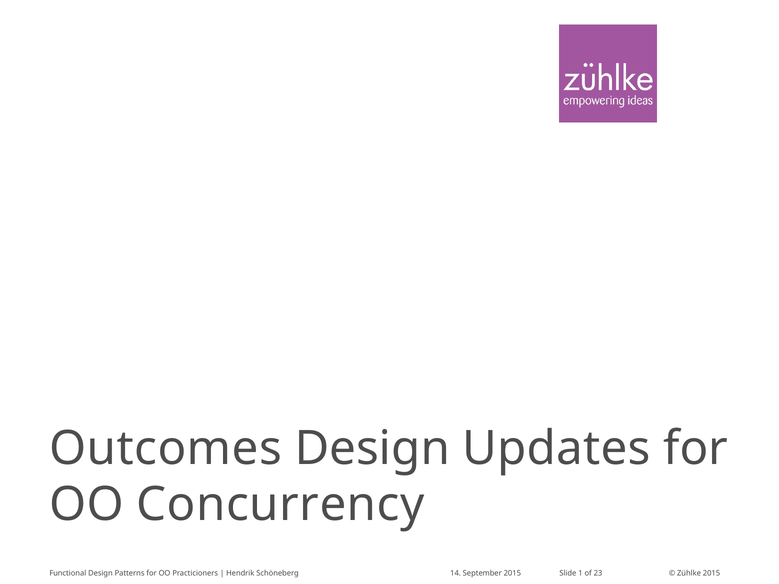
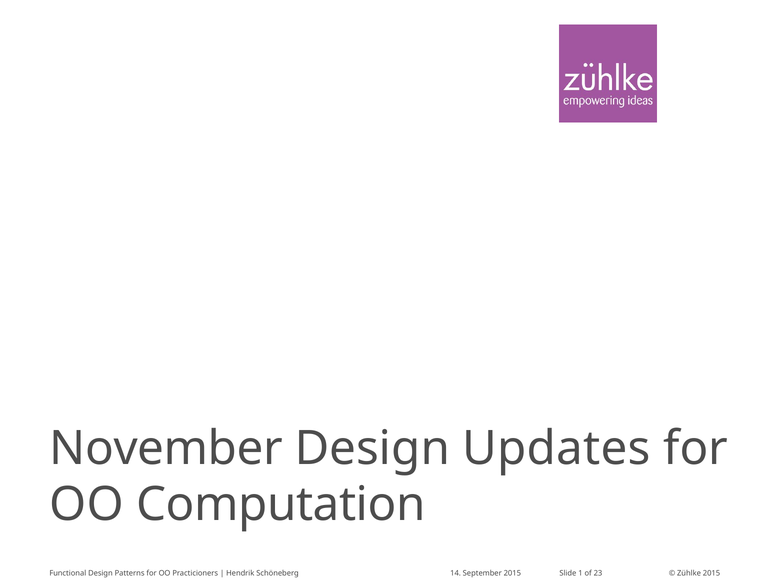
Outcomes: Outcomes -> November
Concurrency: Concurrency -> Computation
